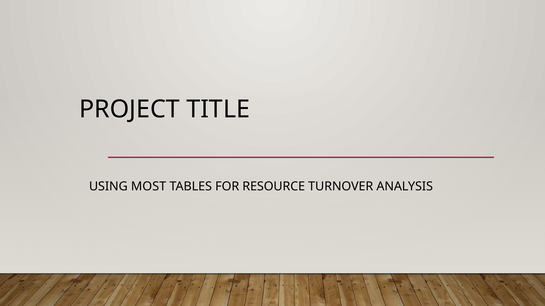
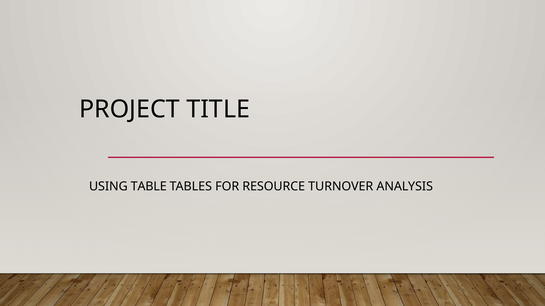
MOST: MOST -> TABLE
